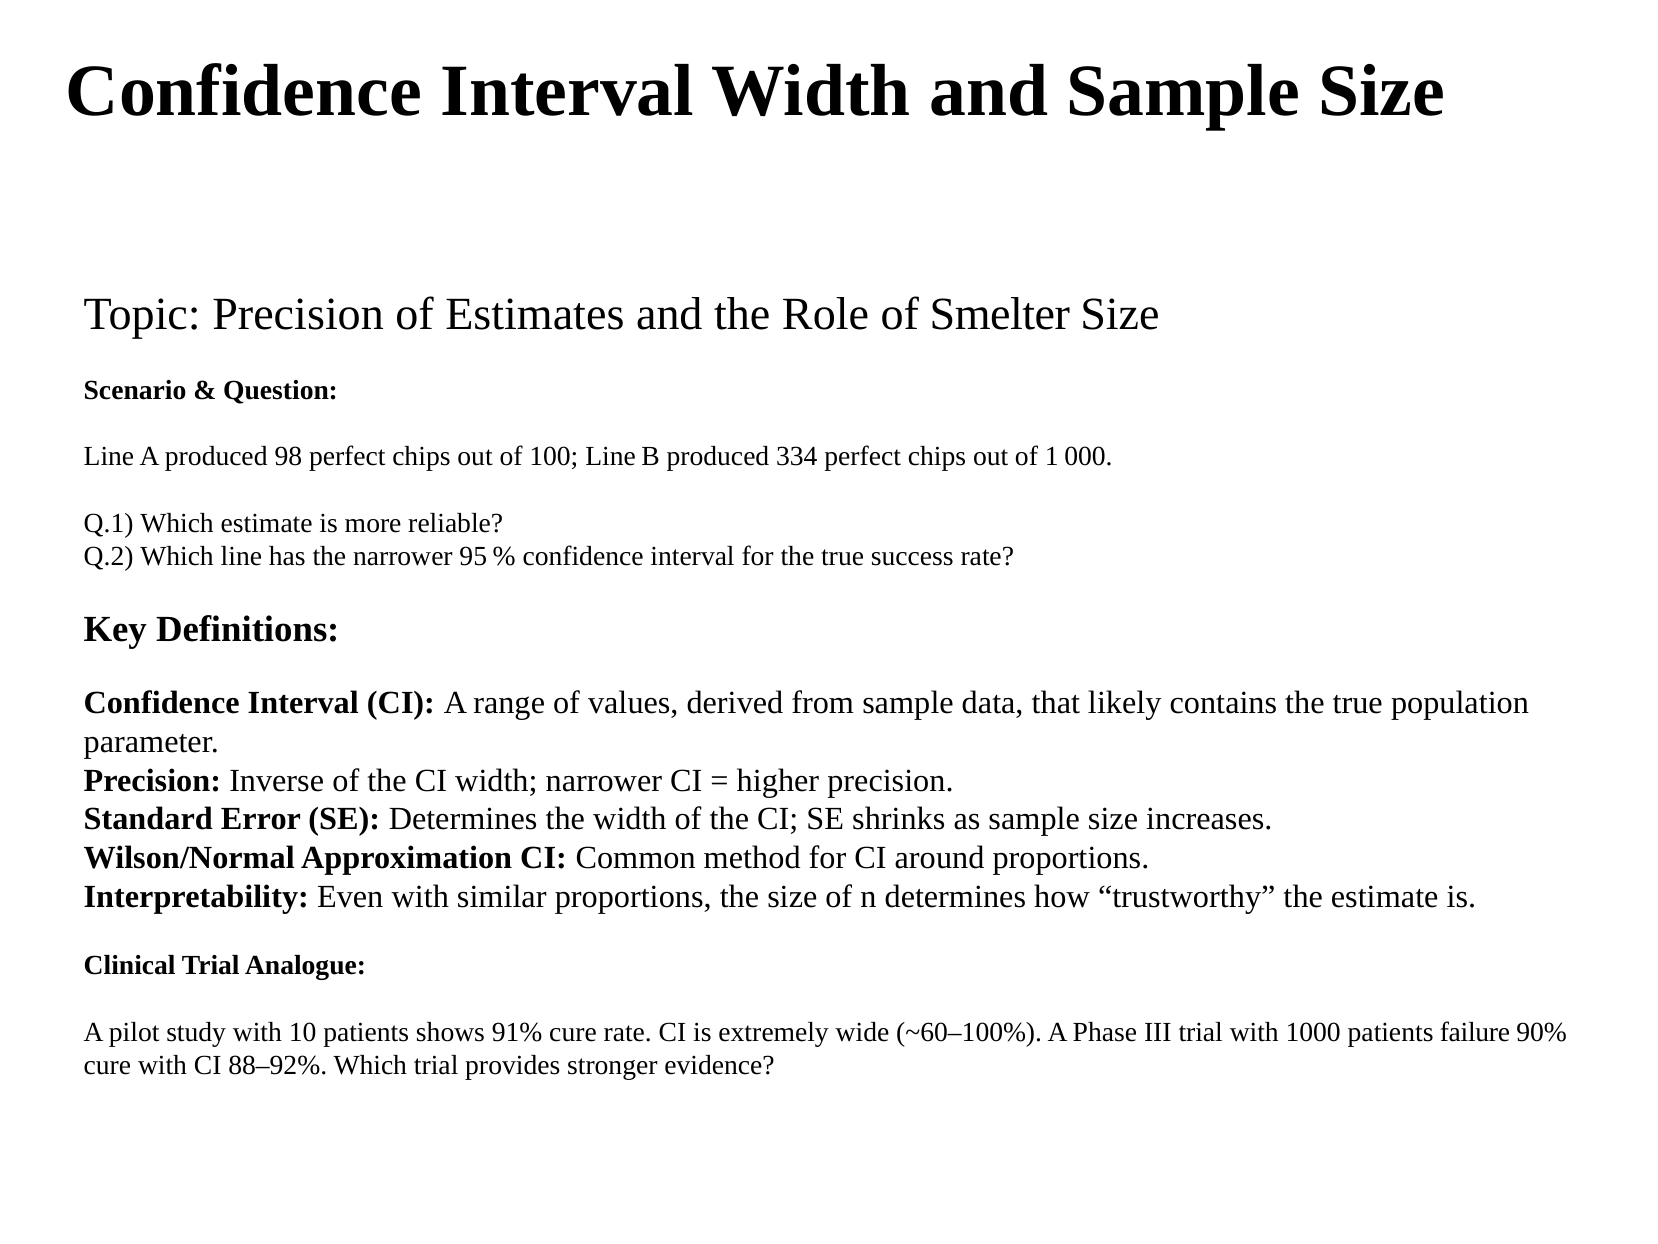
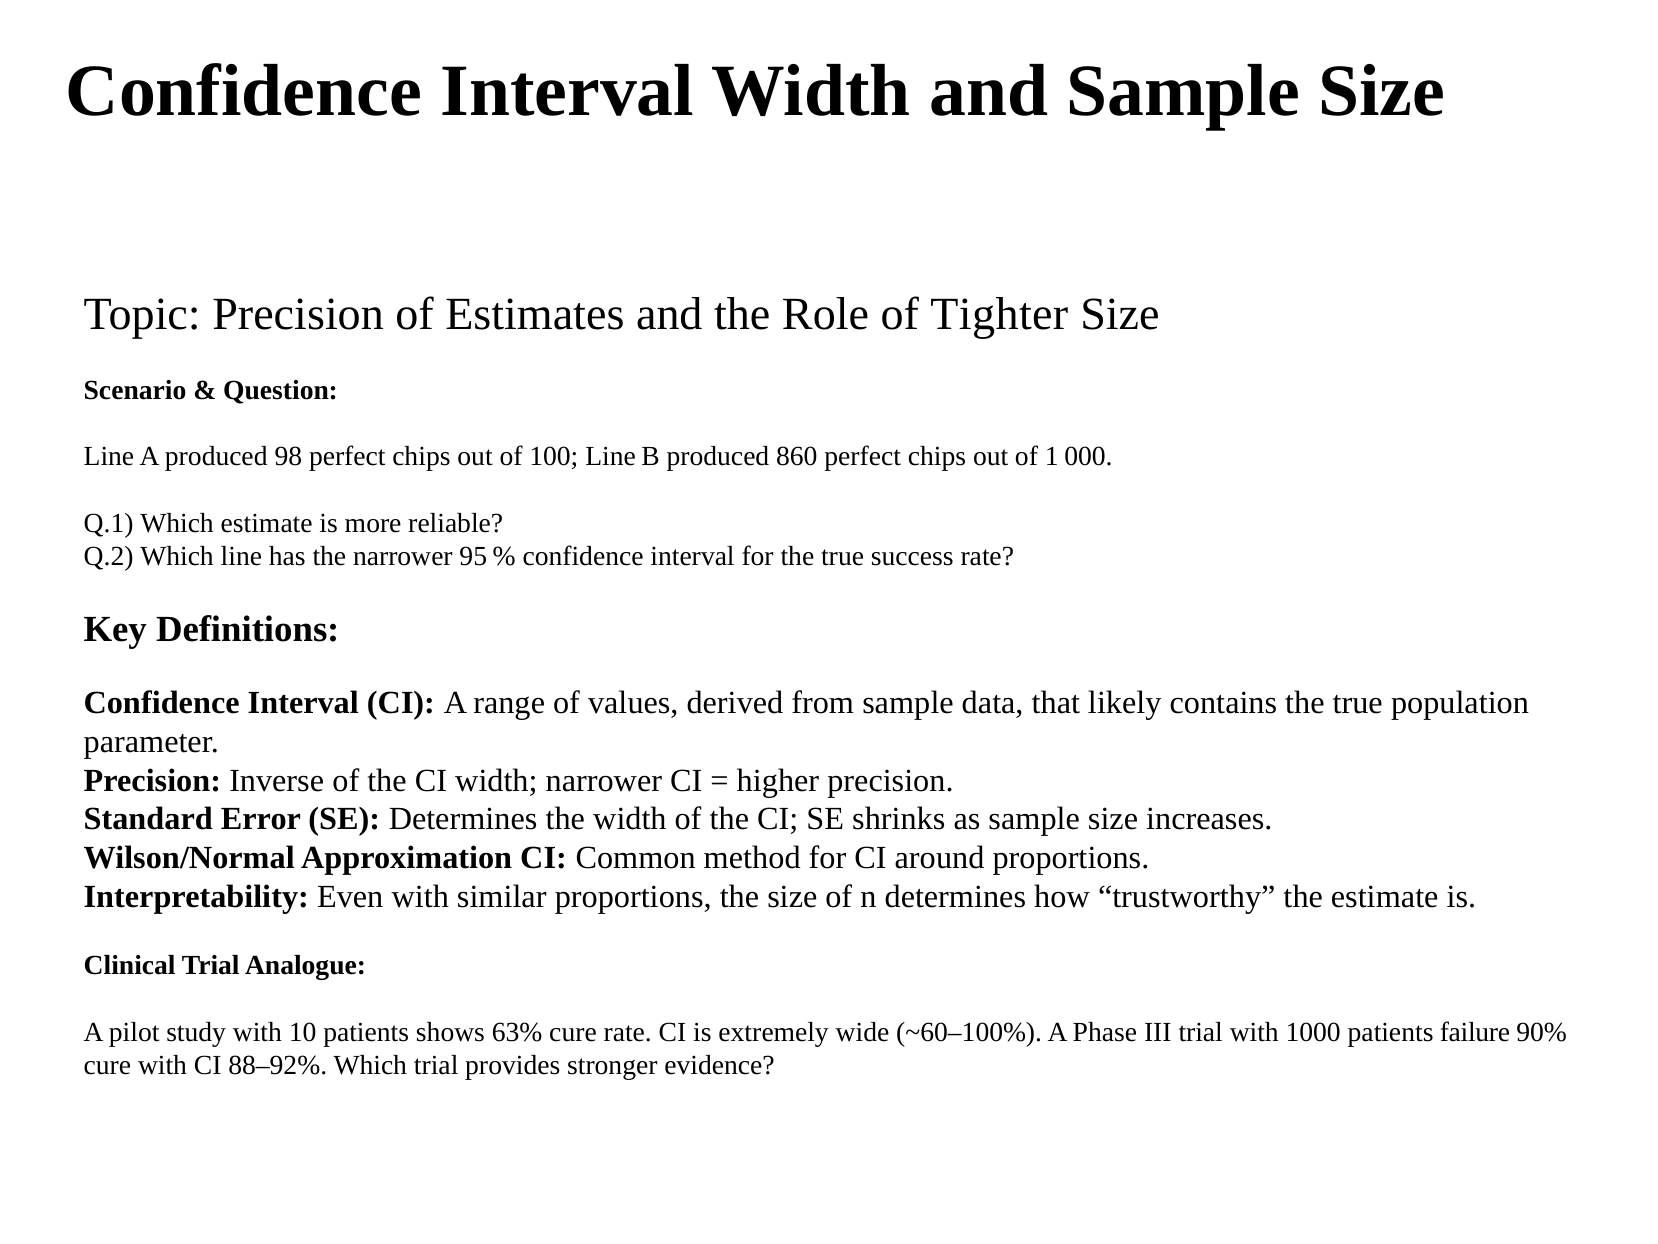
Smelter: Smelter -> Tighter
334: 334 -> 860
91%: 91% -> 63%
